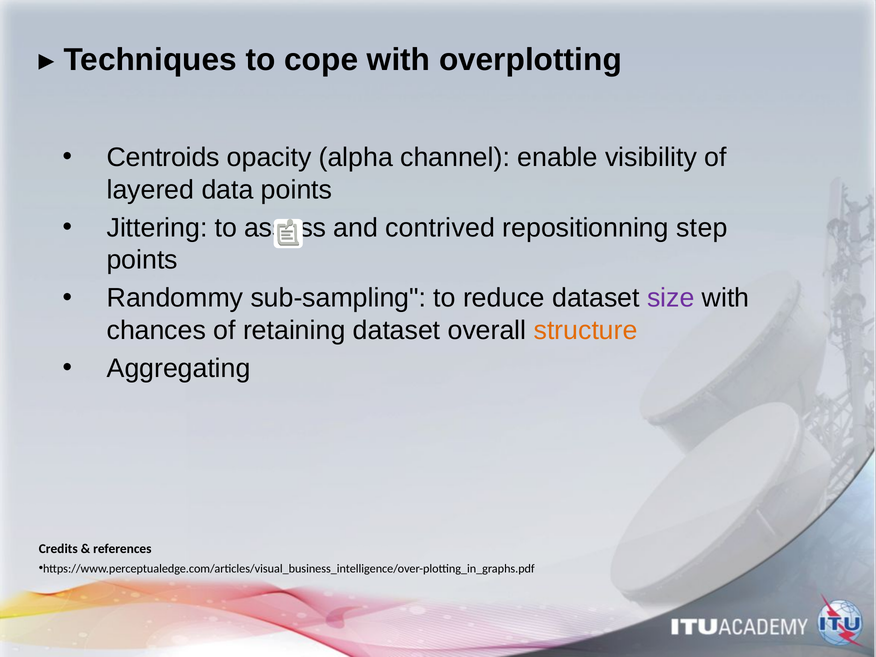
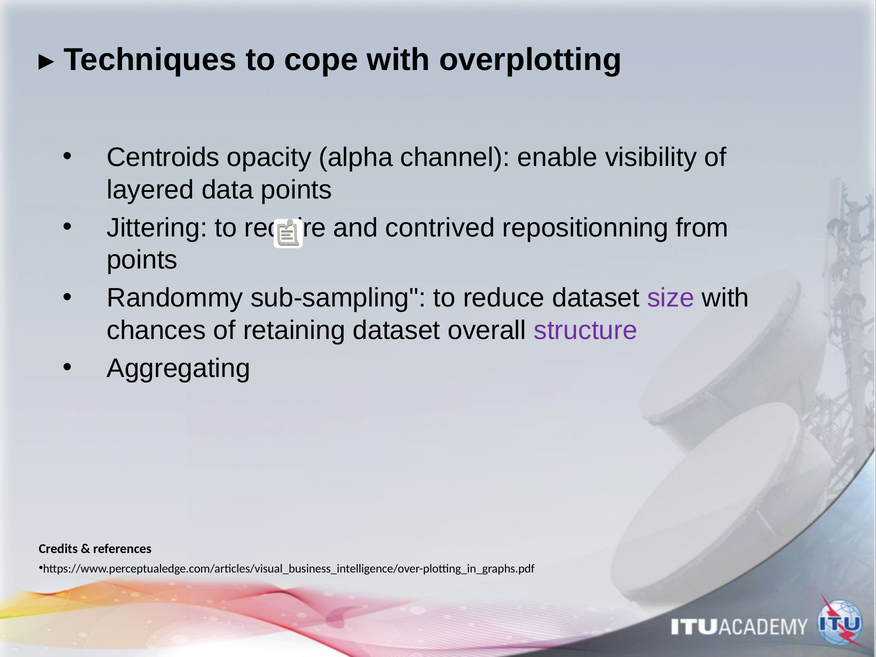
assess: assess -> require
step: step -> from
structure colour: orange -> purple
